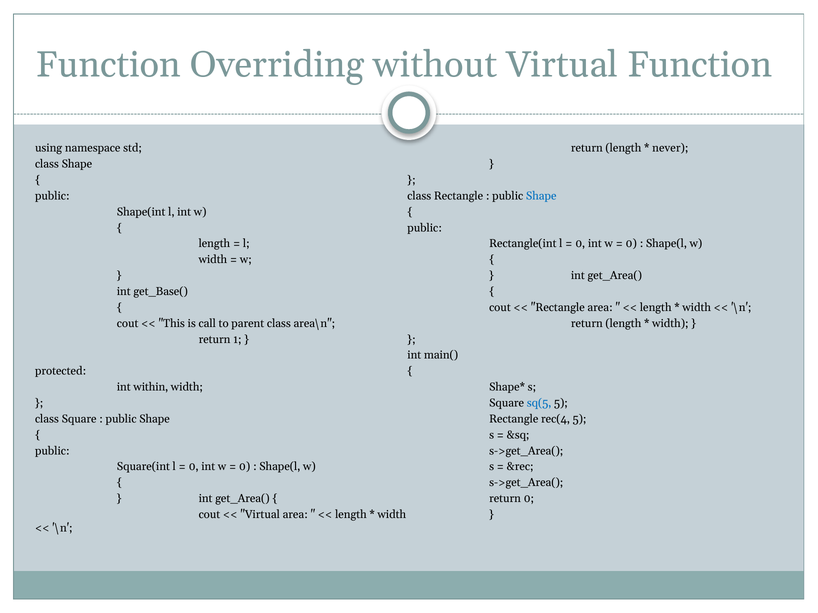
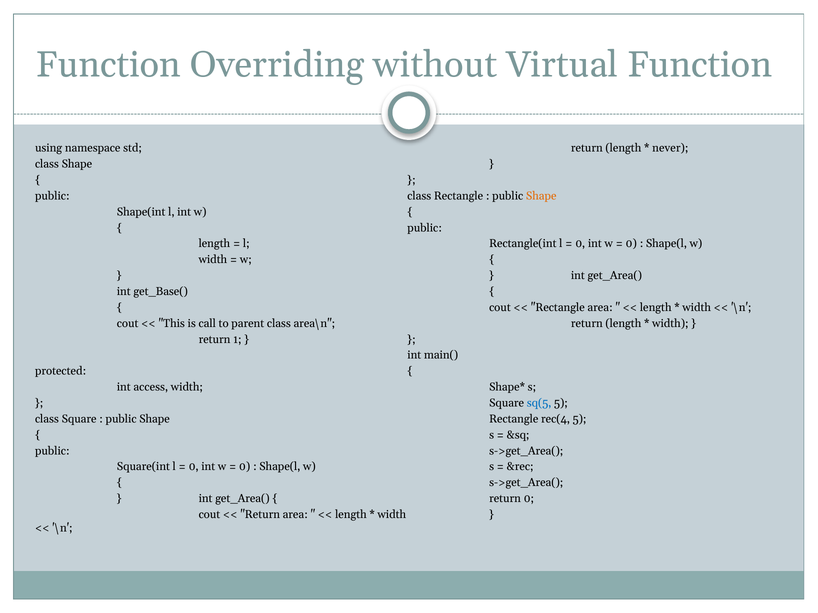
Shape at (541, 196) colour: blue -> orange
within: within -> access
Virtual at (260, 515): Virtual -> Return
